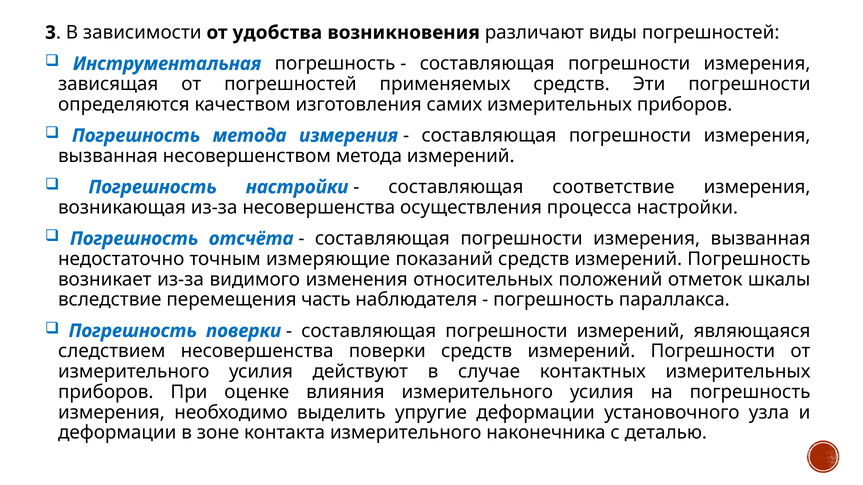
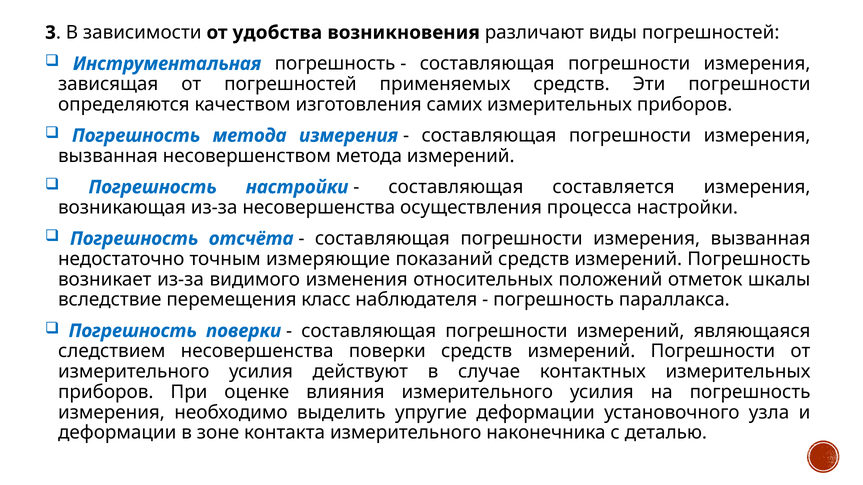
соответствие: соответствие -> составляется
часть: часть -> класс
